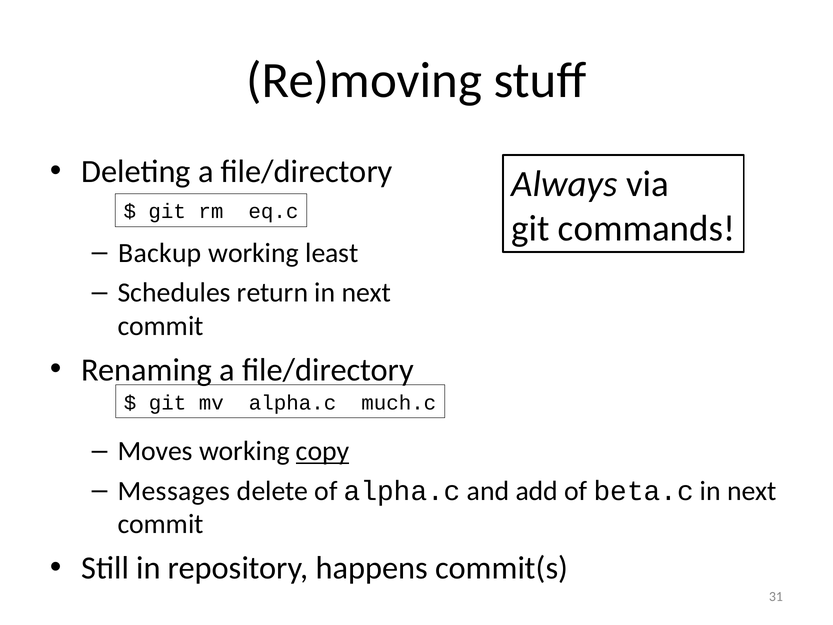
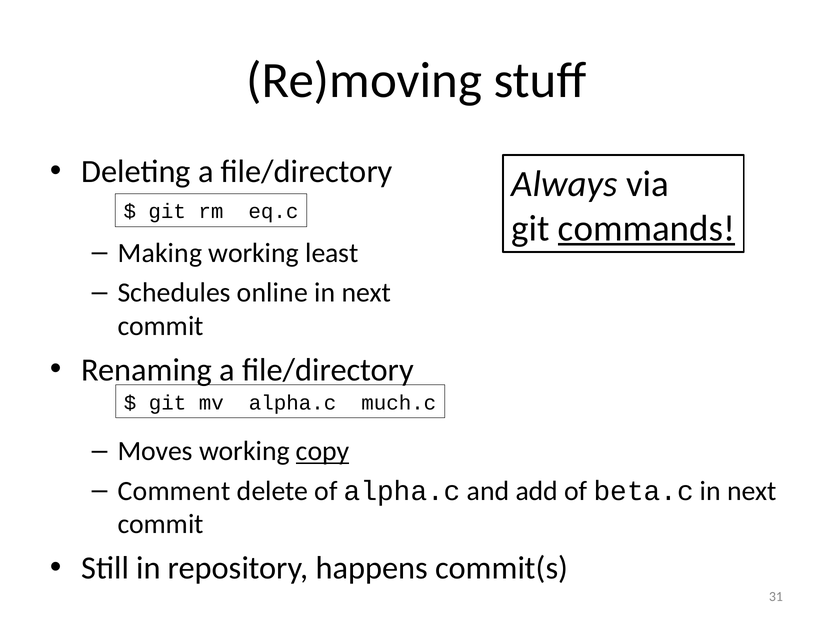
commands underline: none -> present
Backup: Backup -> Making
return: return -> online
Messages: Messages -> Comment
